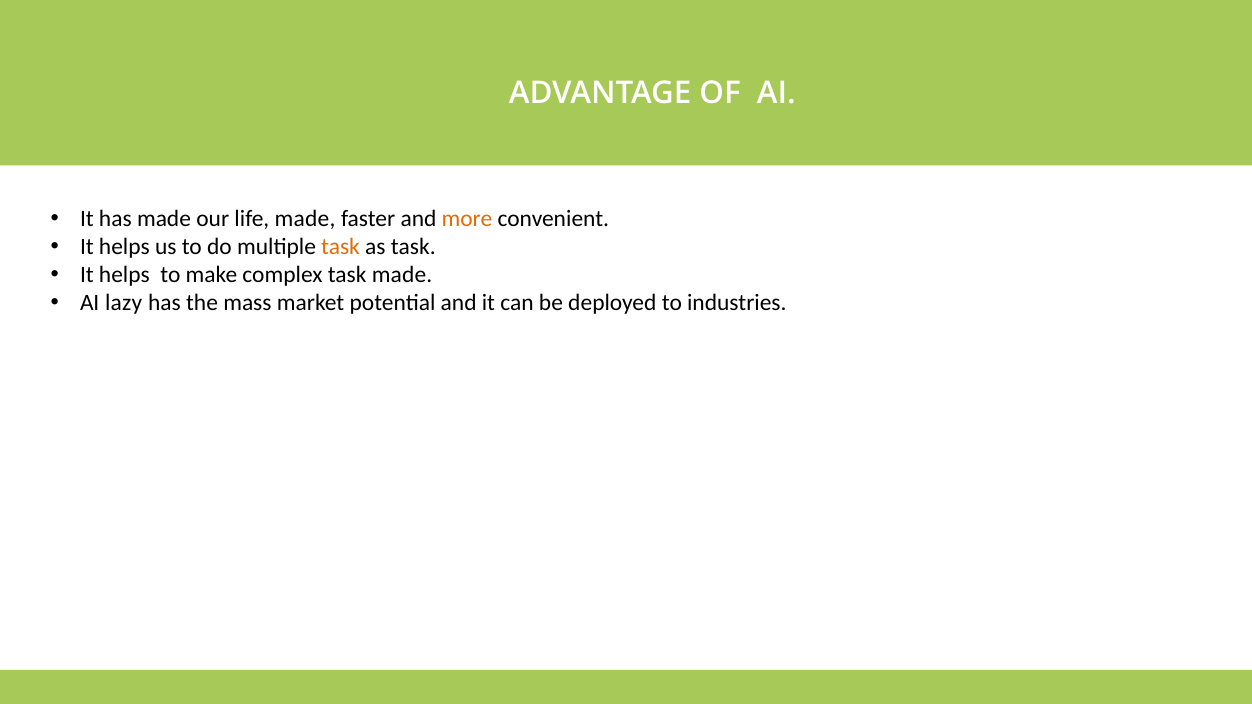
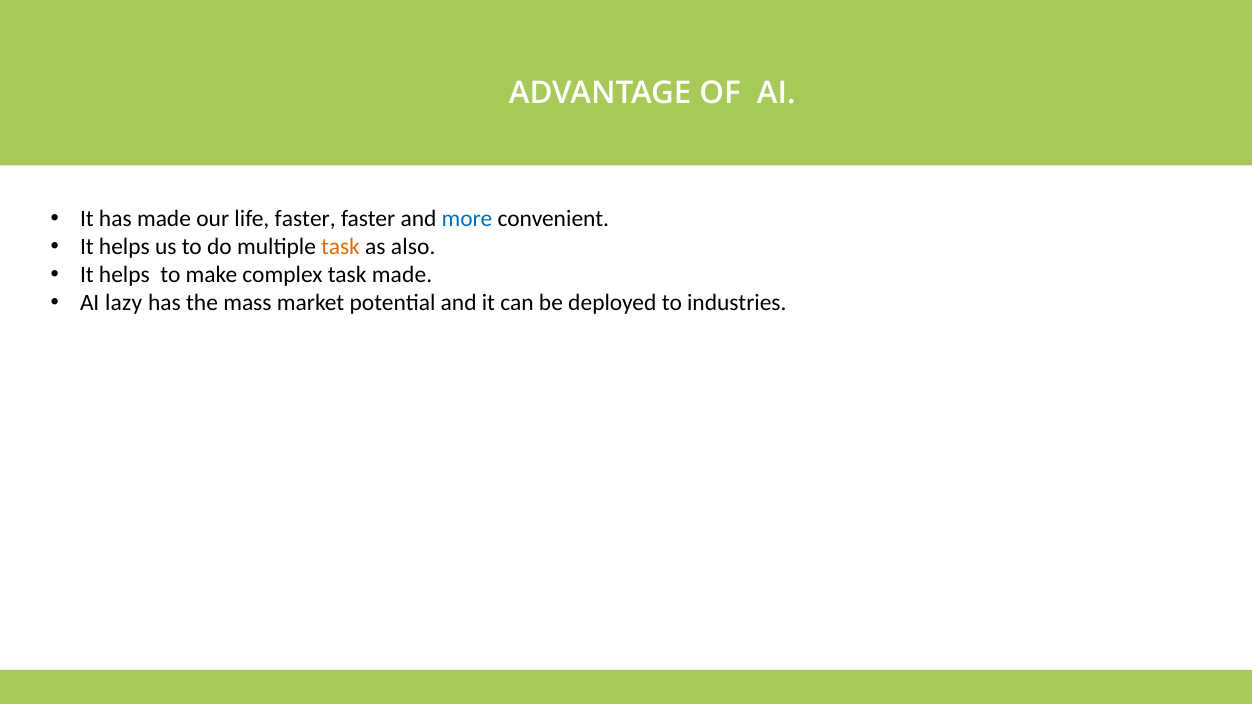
life made: made -> faster
more colour: orange -> blue
as task: task -> also
